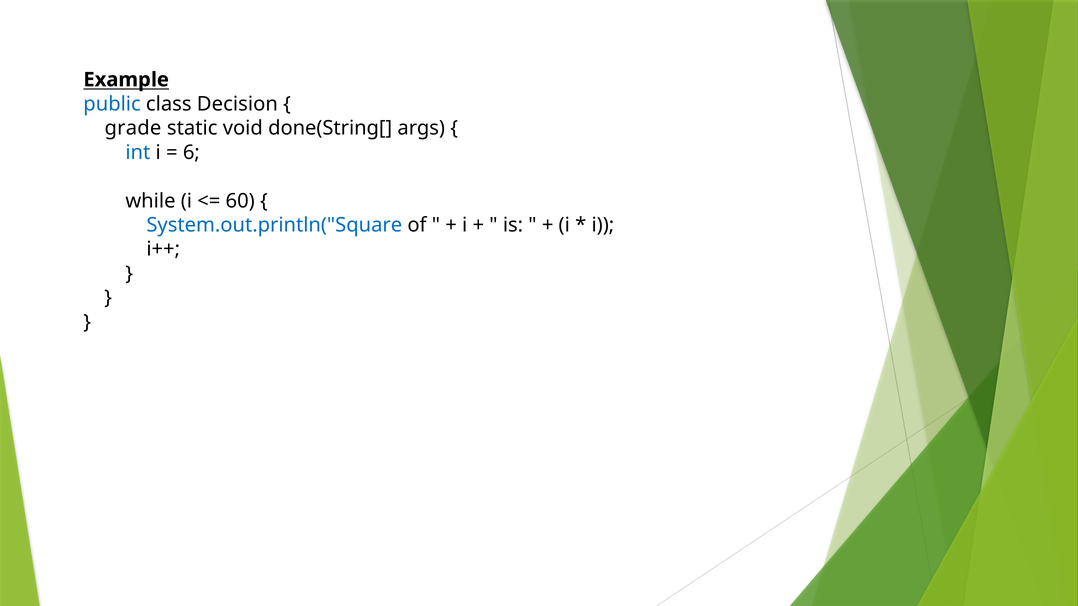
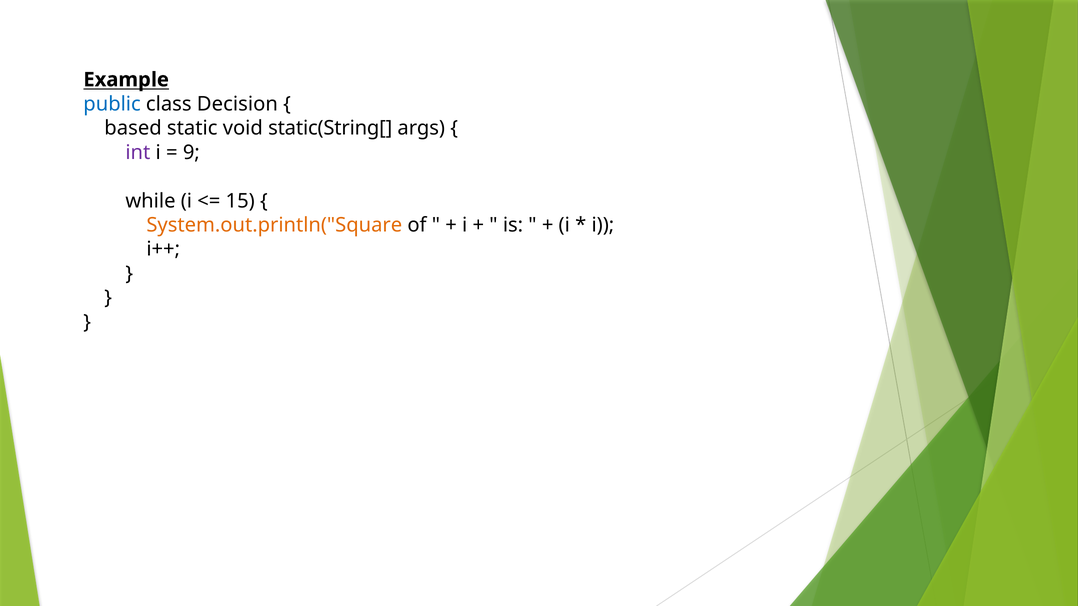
grade: grade -> based
done(String[: done(String[ -> static(String[
int colour: blue -> purple
6: 6 -> 9
60: 60 -> 15
System.out.println("Square colour: blue -> orange
